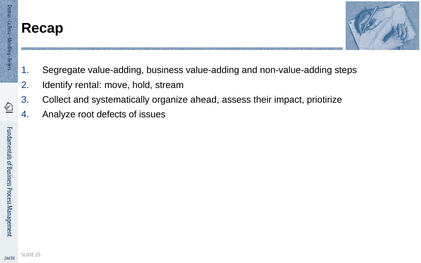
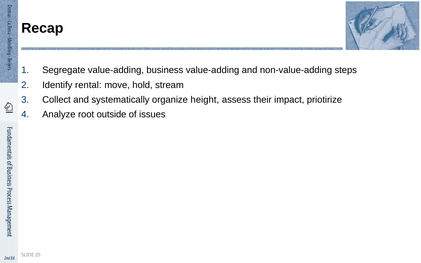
ahead: ahead -> height
defects: defects -> outside
